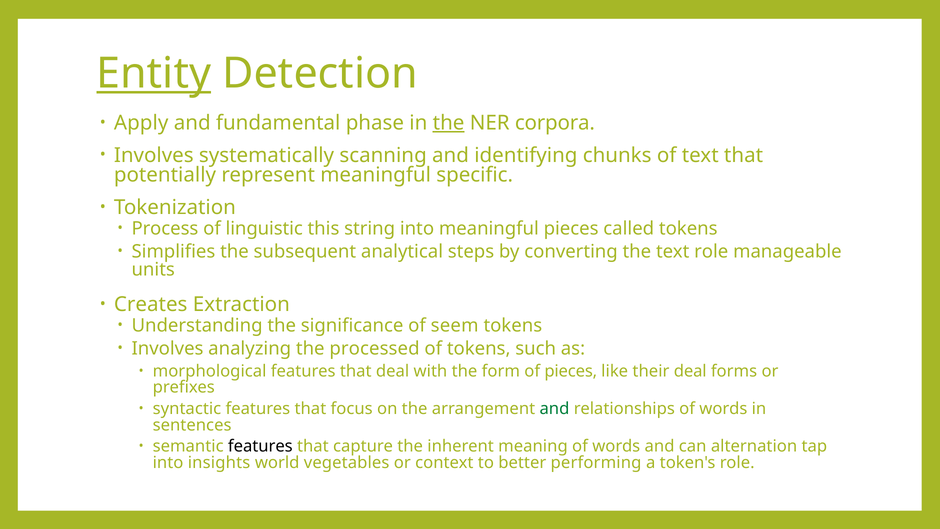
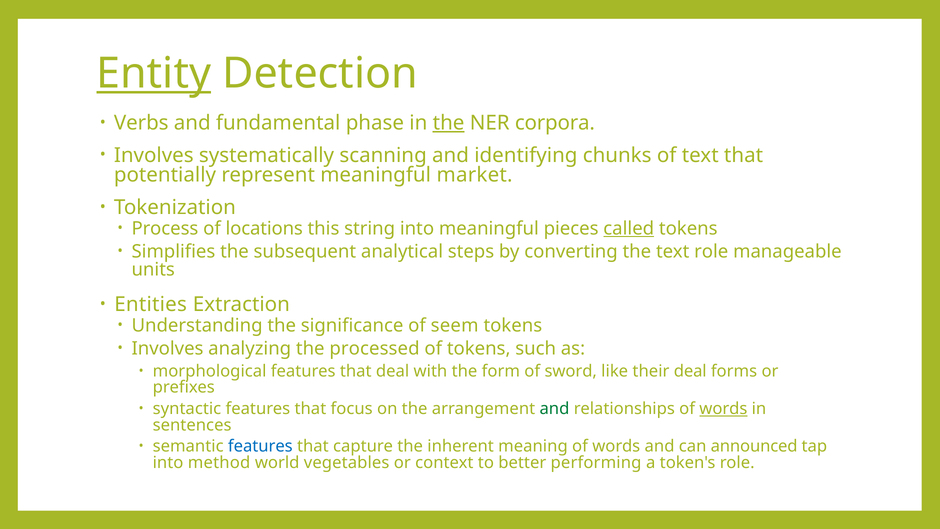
Apply: Apply -> Verbs
specific: specific -> market
linguistic: linguistic -> locations
called underline: none -> present
Creates: Creates -> Entities
of pieces: pieces -> sword
words at (723, 409) underline: none -> present
features at (260, 446) colour: black -> blue
alternation: alternation -> announced
insights: insights -> method
